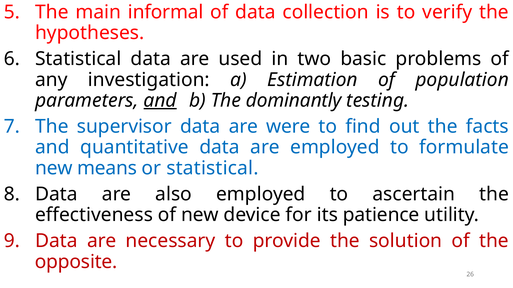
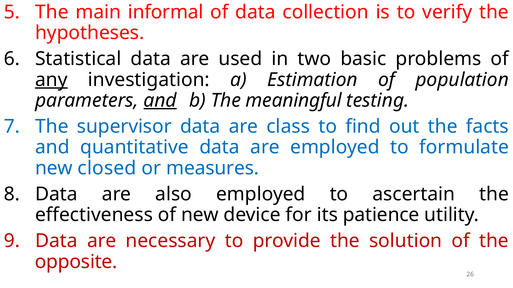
any underline: none -> present
dominantly: dominantly -> meaningful
were: were -> class
means: means -> closed
or statistical: statistical -> measures
